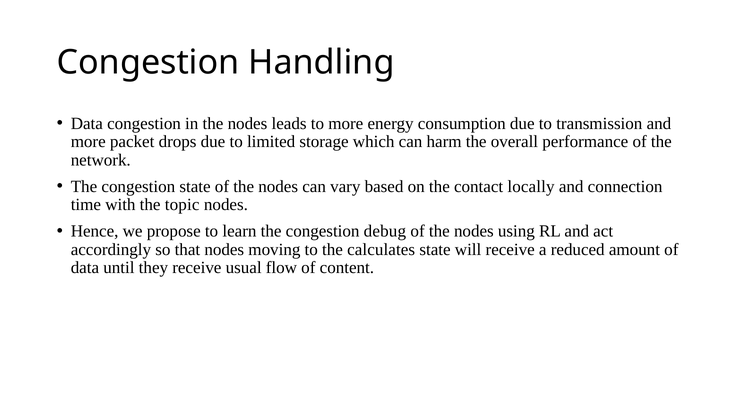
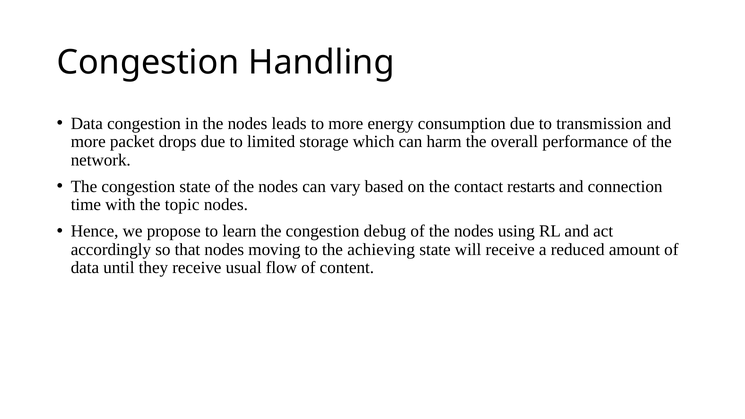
locally: locally -> restarts
calculates: calculates -> achieving
